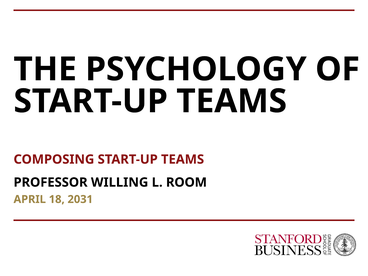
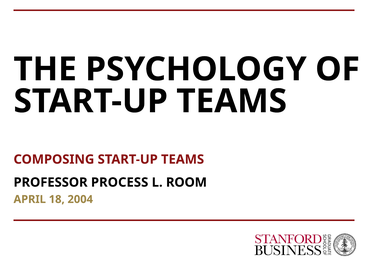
WILLING: WILLING -> PROCESS
2031: 2031 -> 2004
